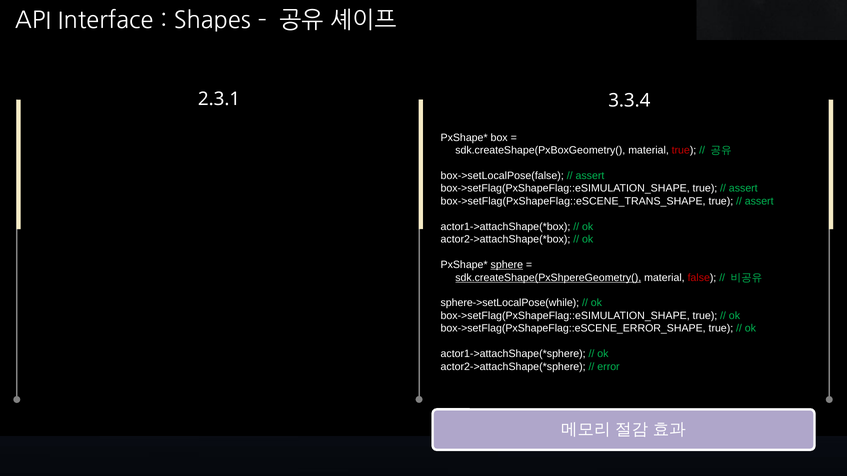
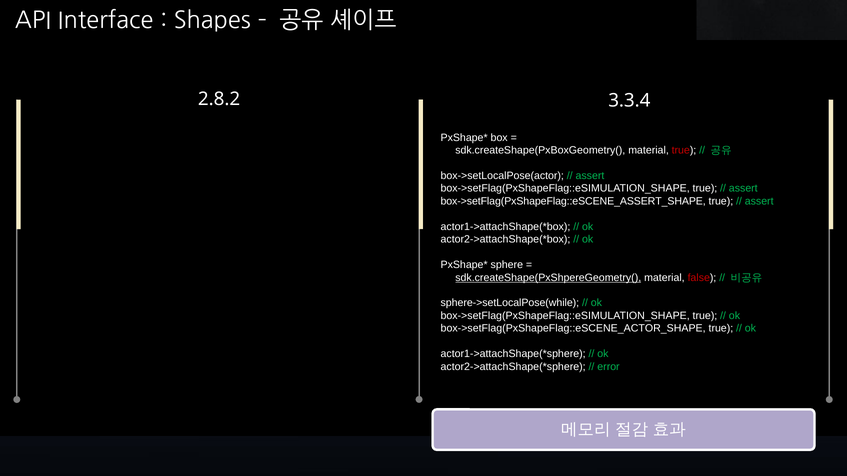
2.3.1: 2.3.1 -> 2.8.2
box->setLocalPose(false: box->setLocalPose(false -> box->setLocalPose(actor
box->setFlag(PxShapeFlag::eSCENE_TRANS_SHAPE: box->setFlag(PxShapeFlag::eSCENE_TRANS_SHAPE -> box->setFlag(PxShapeFlag::eSCENE_ASSERT_SHAPE
sphere underline: present -> none
box->setFlag(PxShapeFlag::eSCENE_ERROR_SHAPE: box->setFlag(PxShapeFlag::eSCENE_ERROR_SHAPE -> box->setFlag(PxShapeFlag::eSCENE_ACTOR_SHAPE
